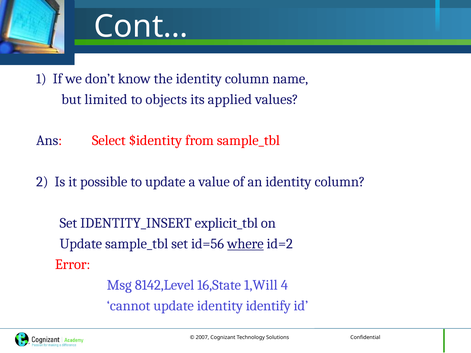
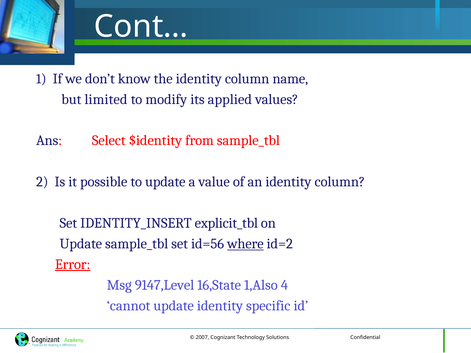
objects: objects -> modify
Error underline: none -> present
8142,Level: 8142,Level -> 9147,Level
1,Will: 1,Will -> 1,Also
identify: identify -> specific
